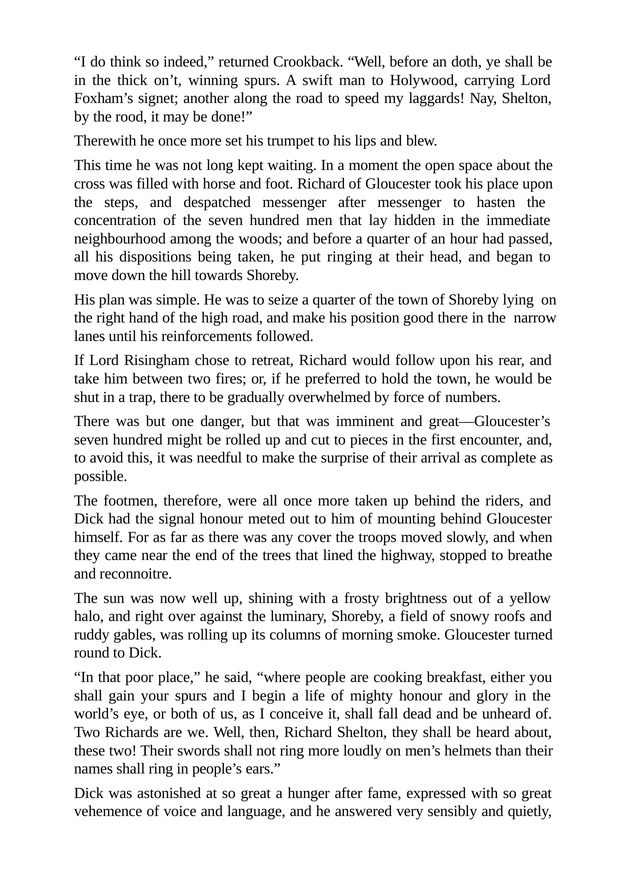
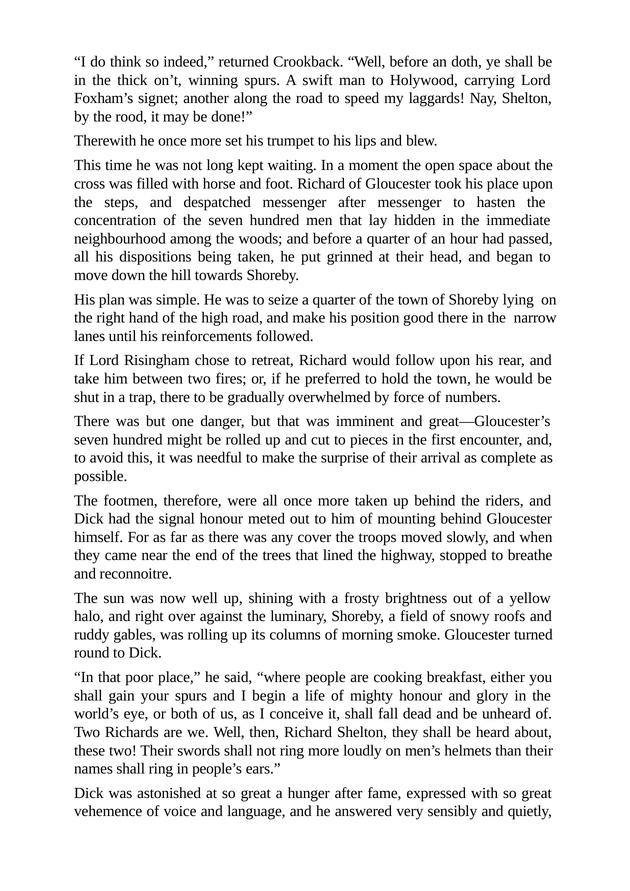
ringing: ringing -> grinned
